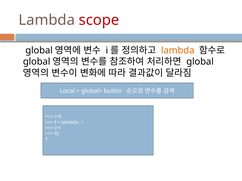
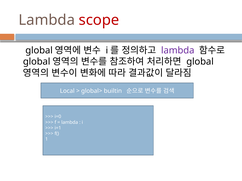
lambda at (178, 51) colour: orange -> purple
